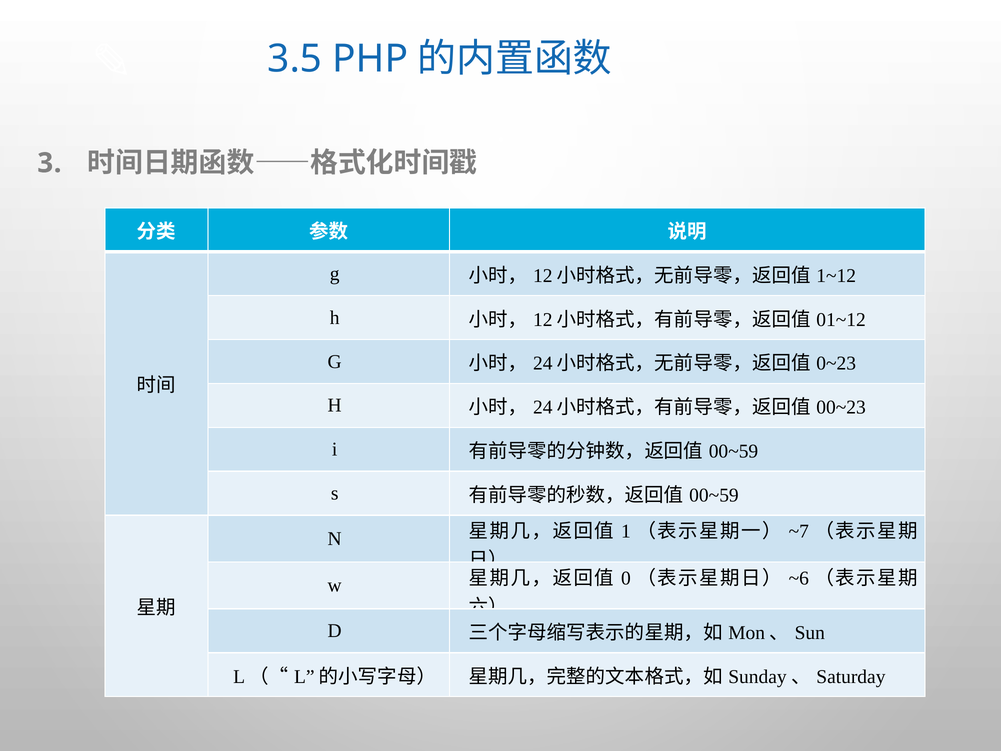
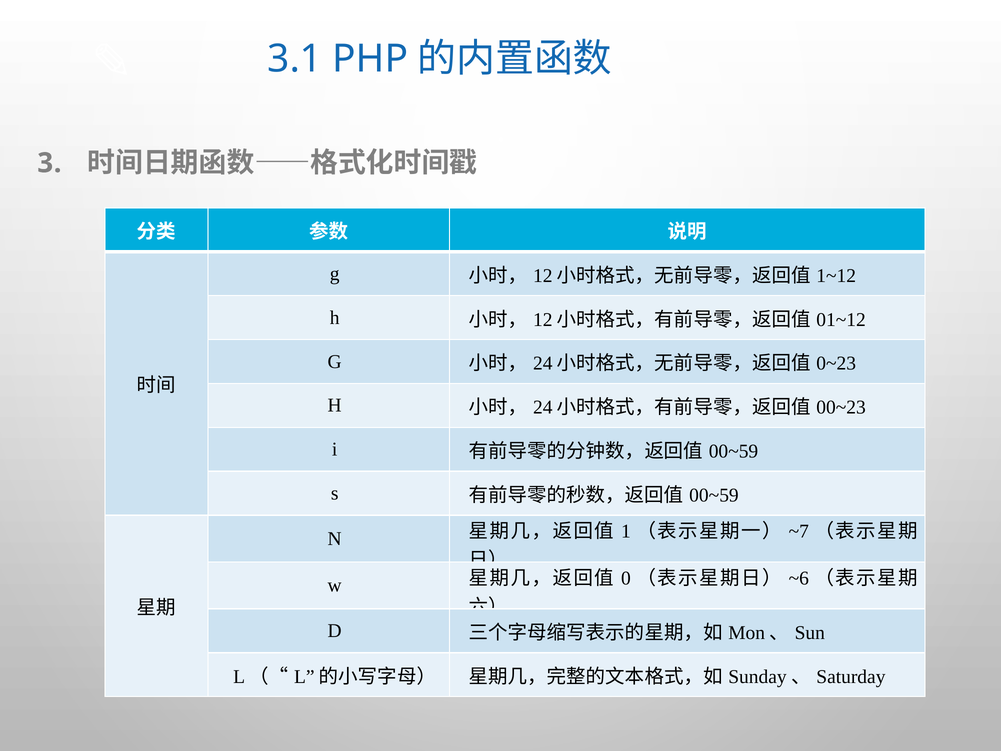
3.5: 3.5 -> 3.1
